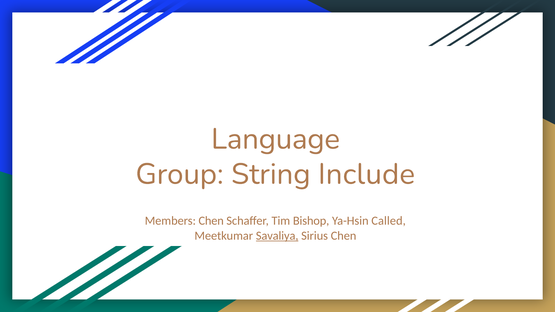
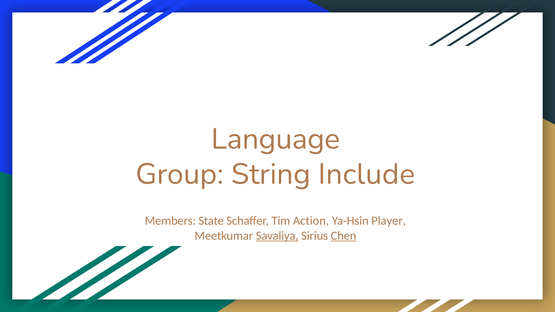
Members Chen: Chen -> State
Bishop: Bishop -> Action
Called: Called -> Player
Chen at (344, 236) underline: none -> present
